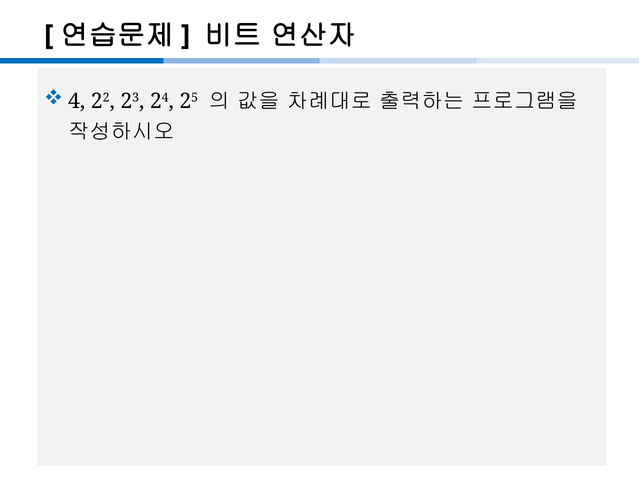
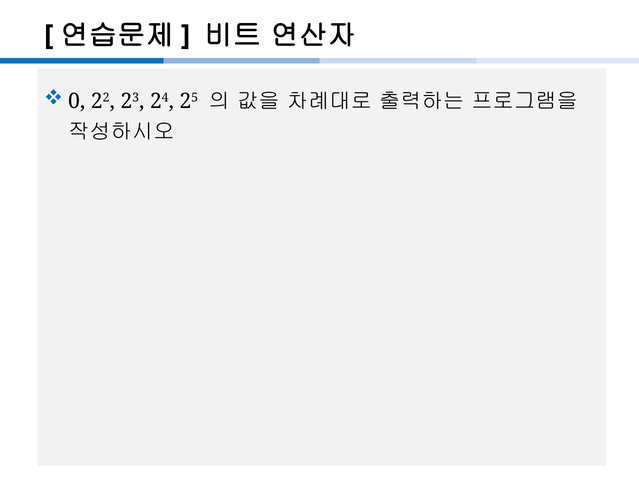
4: 4 -> 0
